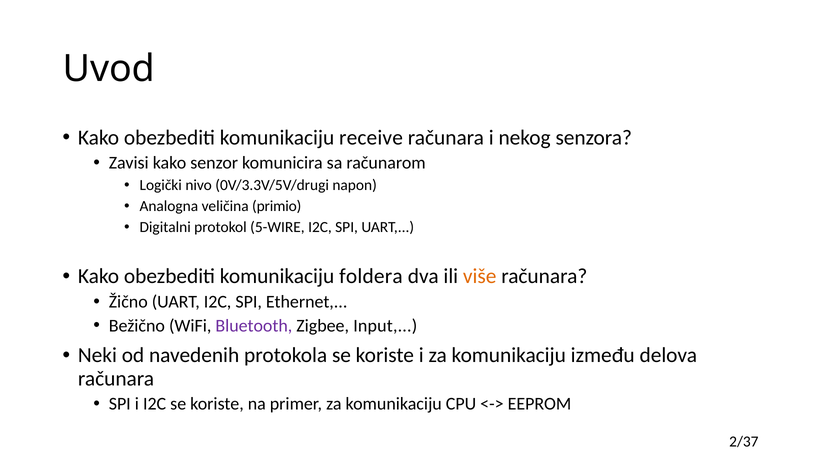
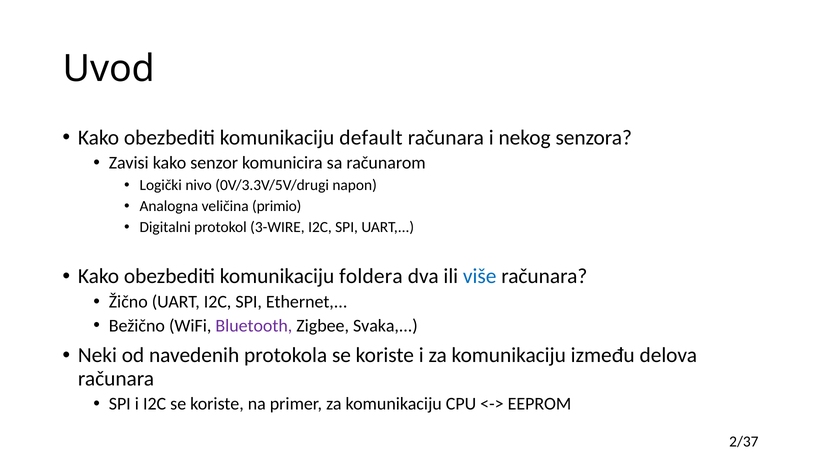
receive: receive -> default
5-WIRE: 5-WIRE -> 3-WIRE
više colour: orange -> blue
Input: Input -> Svaka
